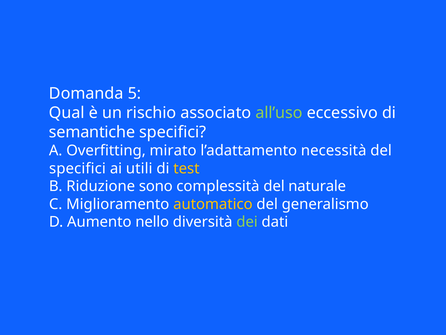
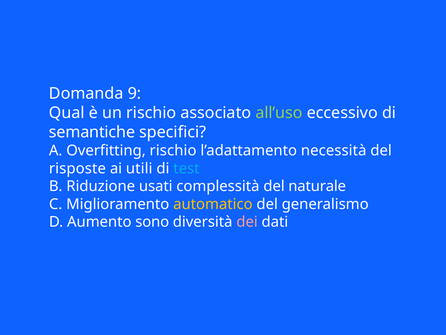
5: 5 -> 9
Overfitting mirato: mirato -> rischio
specifici at (77, 168): specifici -> risposte
test colour: yellow -> light blue
sono: sono -> usati
nello: nello -> sono
dei colour: light green -> pink
